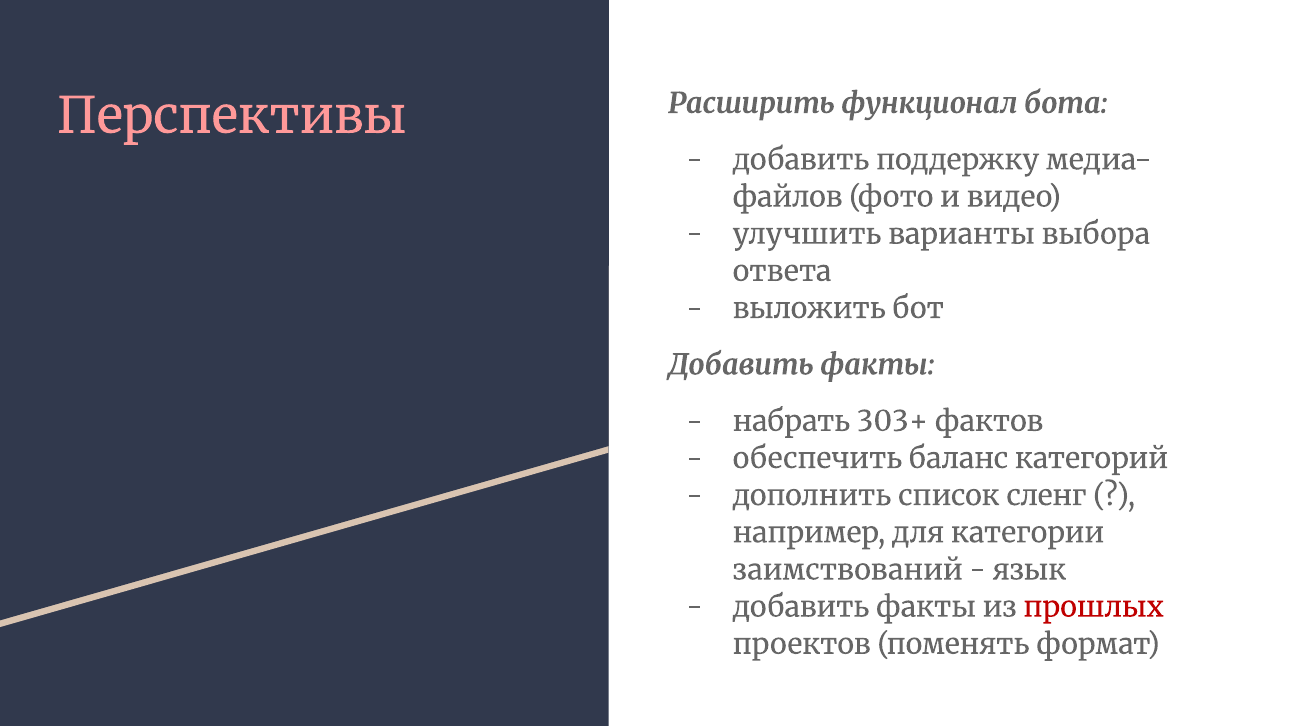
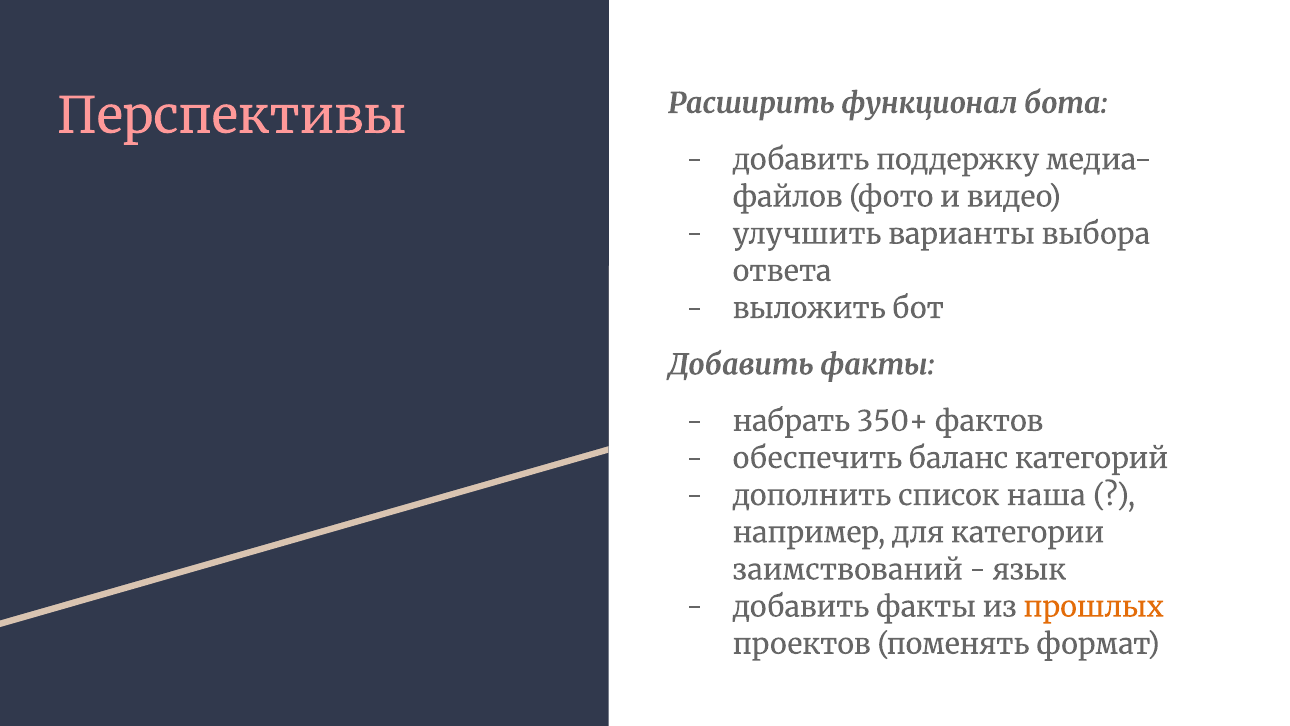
303+: 303+ -> 350+
сленг: сленг -> наша
прошлых colour: red -> orange
